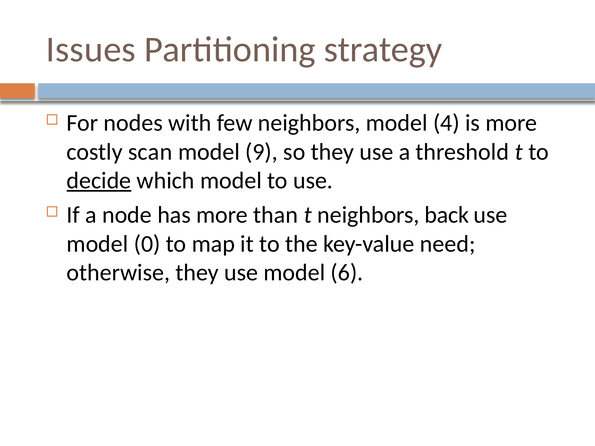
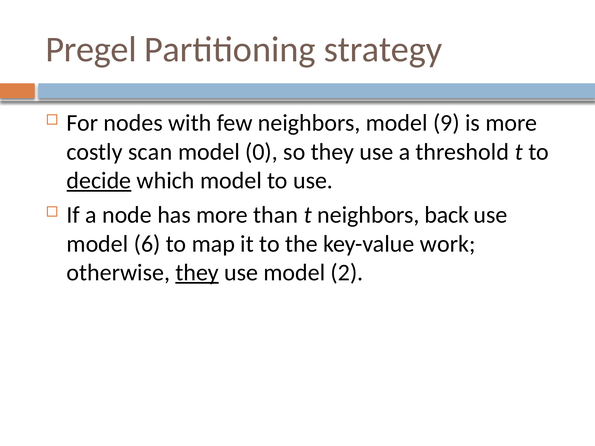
Issues: Issues -> Pregel
4: 4 -> 9
9: 9 -> 0
0: 0 -> 6
need: need -> work
they at (197, 273) underline: none -> present
6: 6 -> 2
